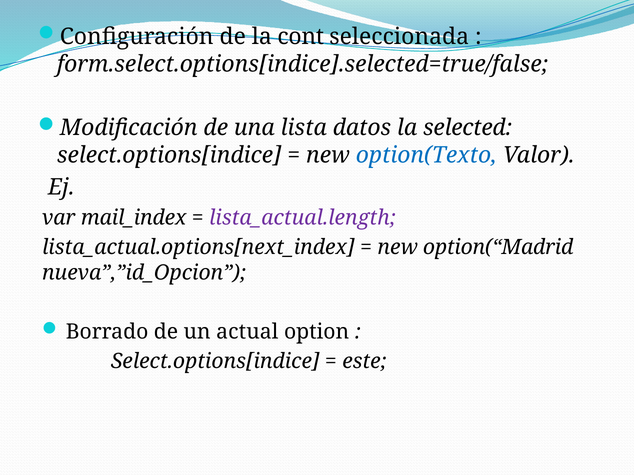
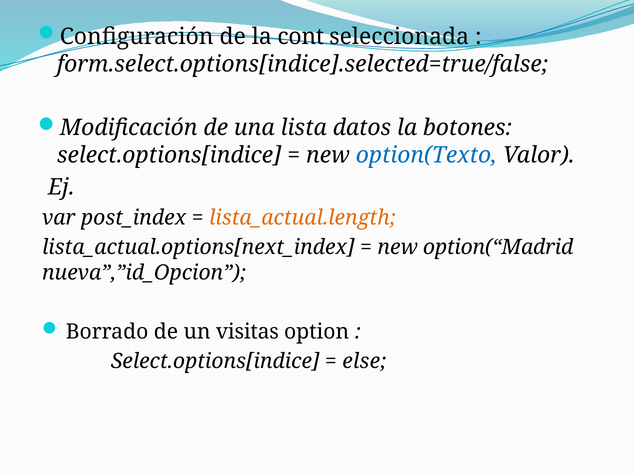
selected: selected -> botones
mail_index: mail_index -> post_index
lista_actual.length colour: purple -> orange
actual: actual -> visitas
este: este -> else
